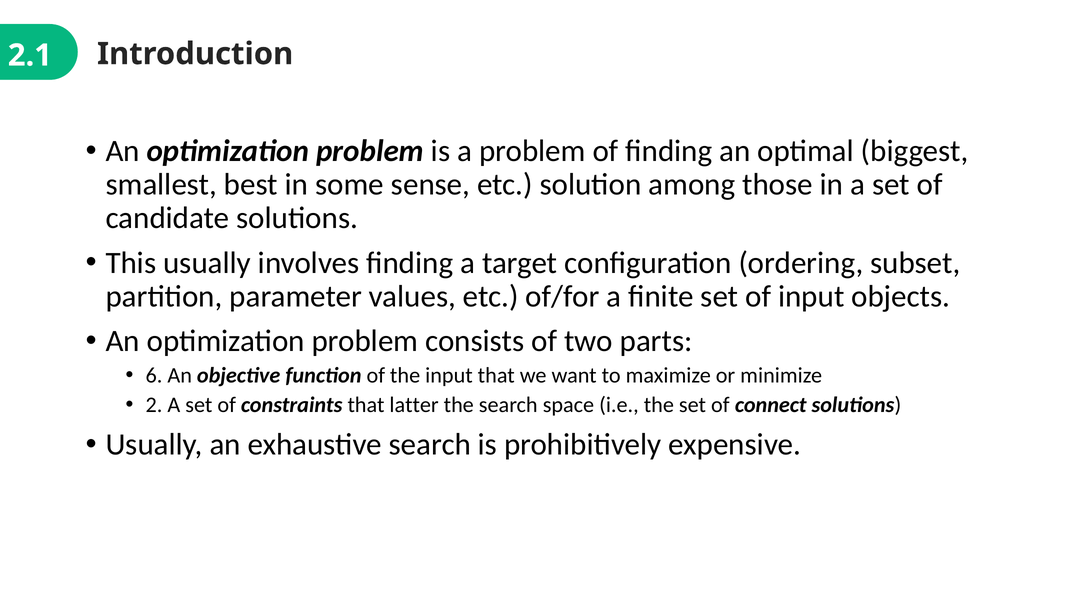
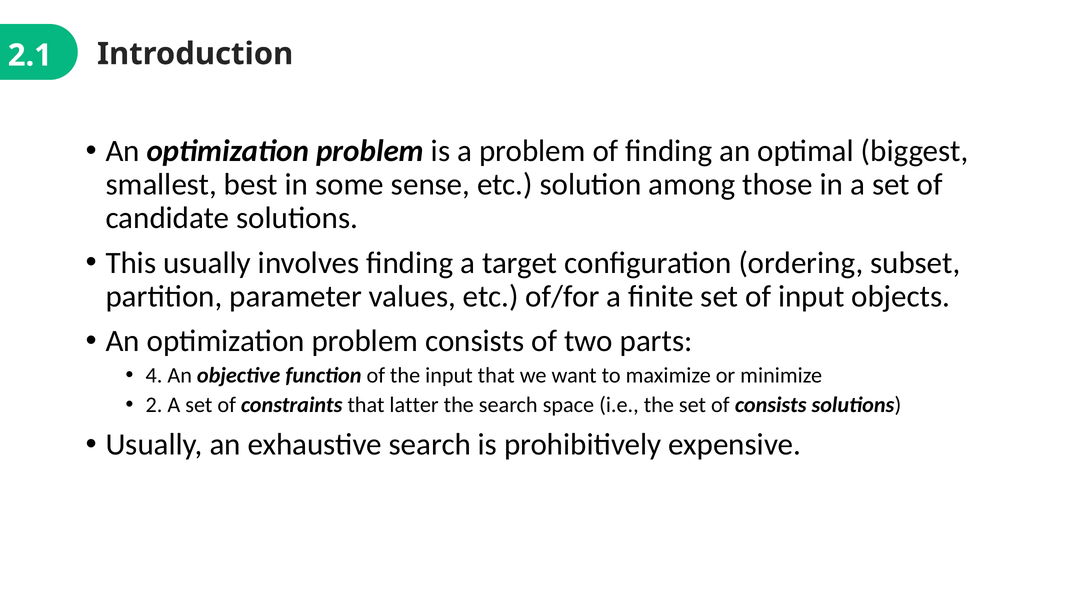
6: 6 -> 4
of connect: connect -> consists
